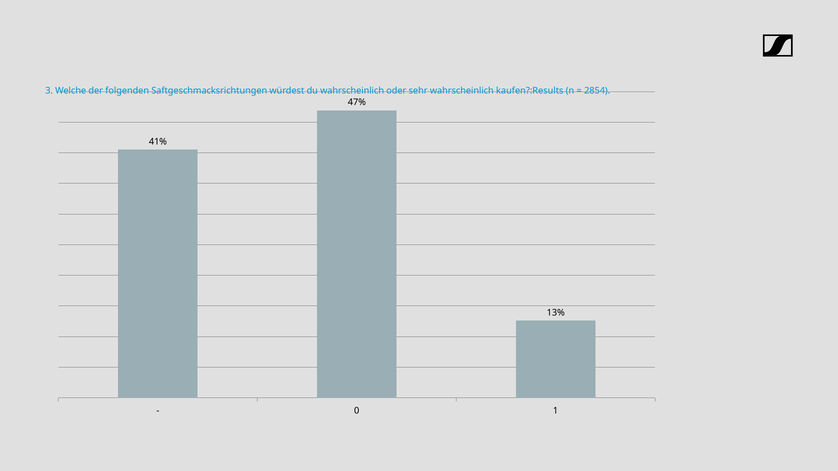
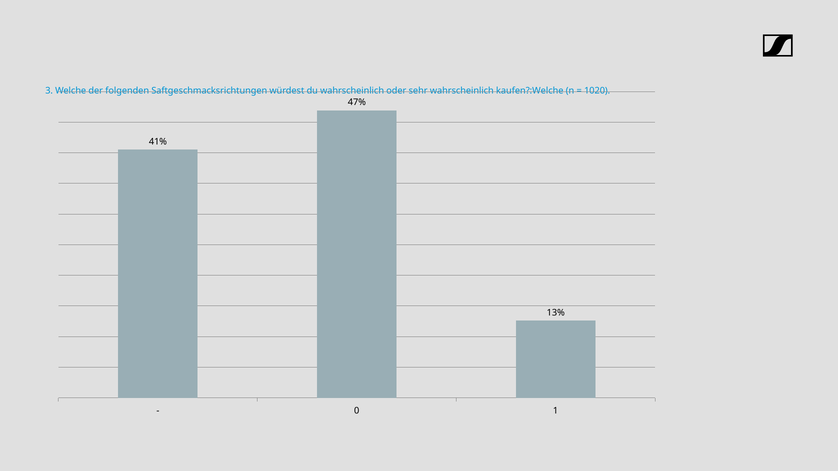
kaufen?:Results: kaufen?:Results -> kaufen?:Welche
2854: 2854 -> 1020
